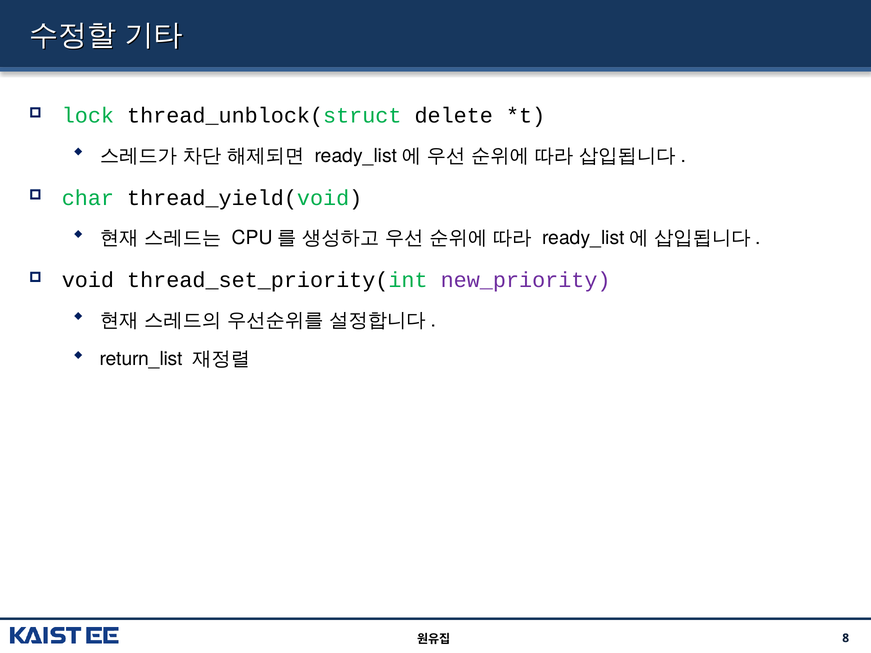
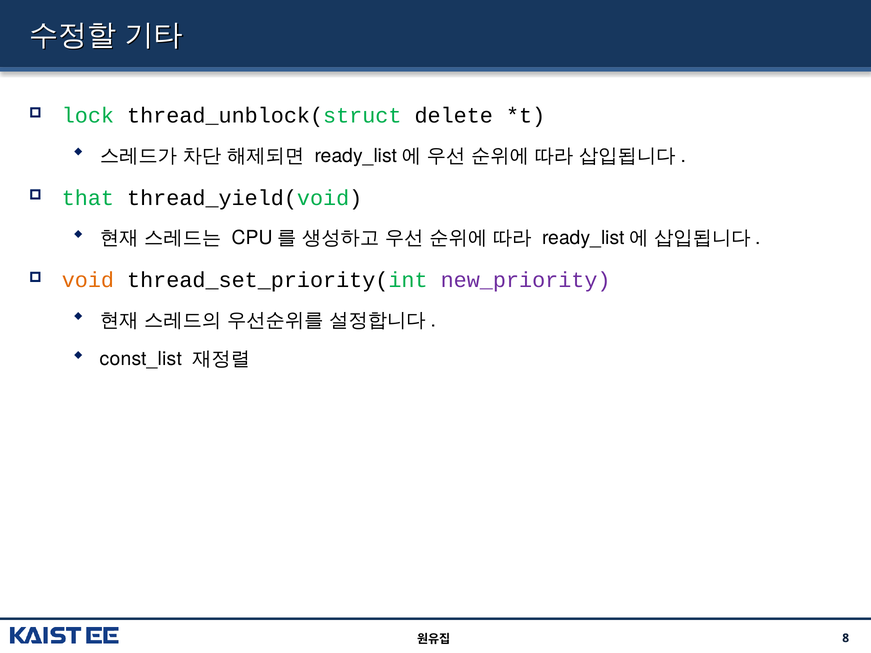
char: char -> that
void colour: black -> orange
return_list: return_list -> const_list
